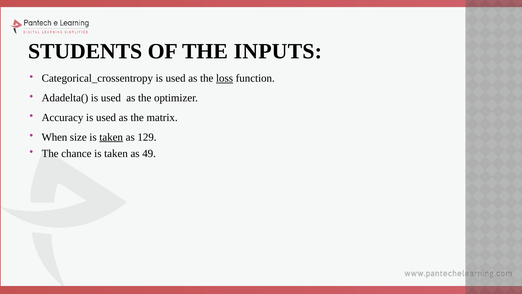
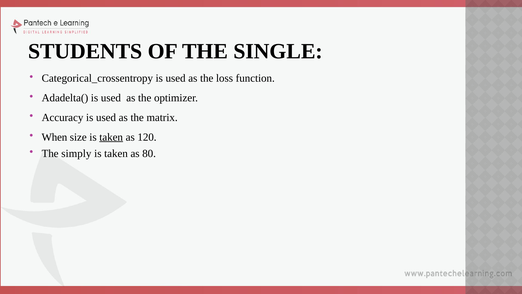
INPUTS: INPUTS -> SINGLE
loss underline: present -> none
129: 129 -> 120
chance: chance -> simply
49: 49 -> 80
